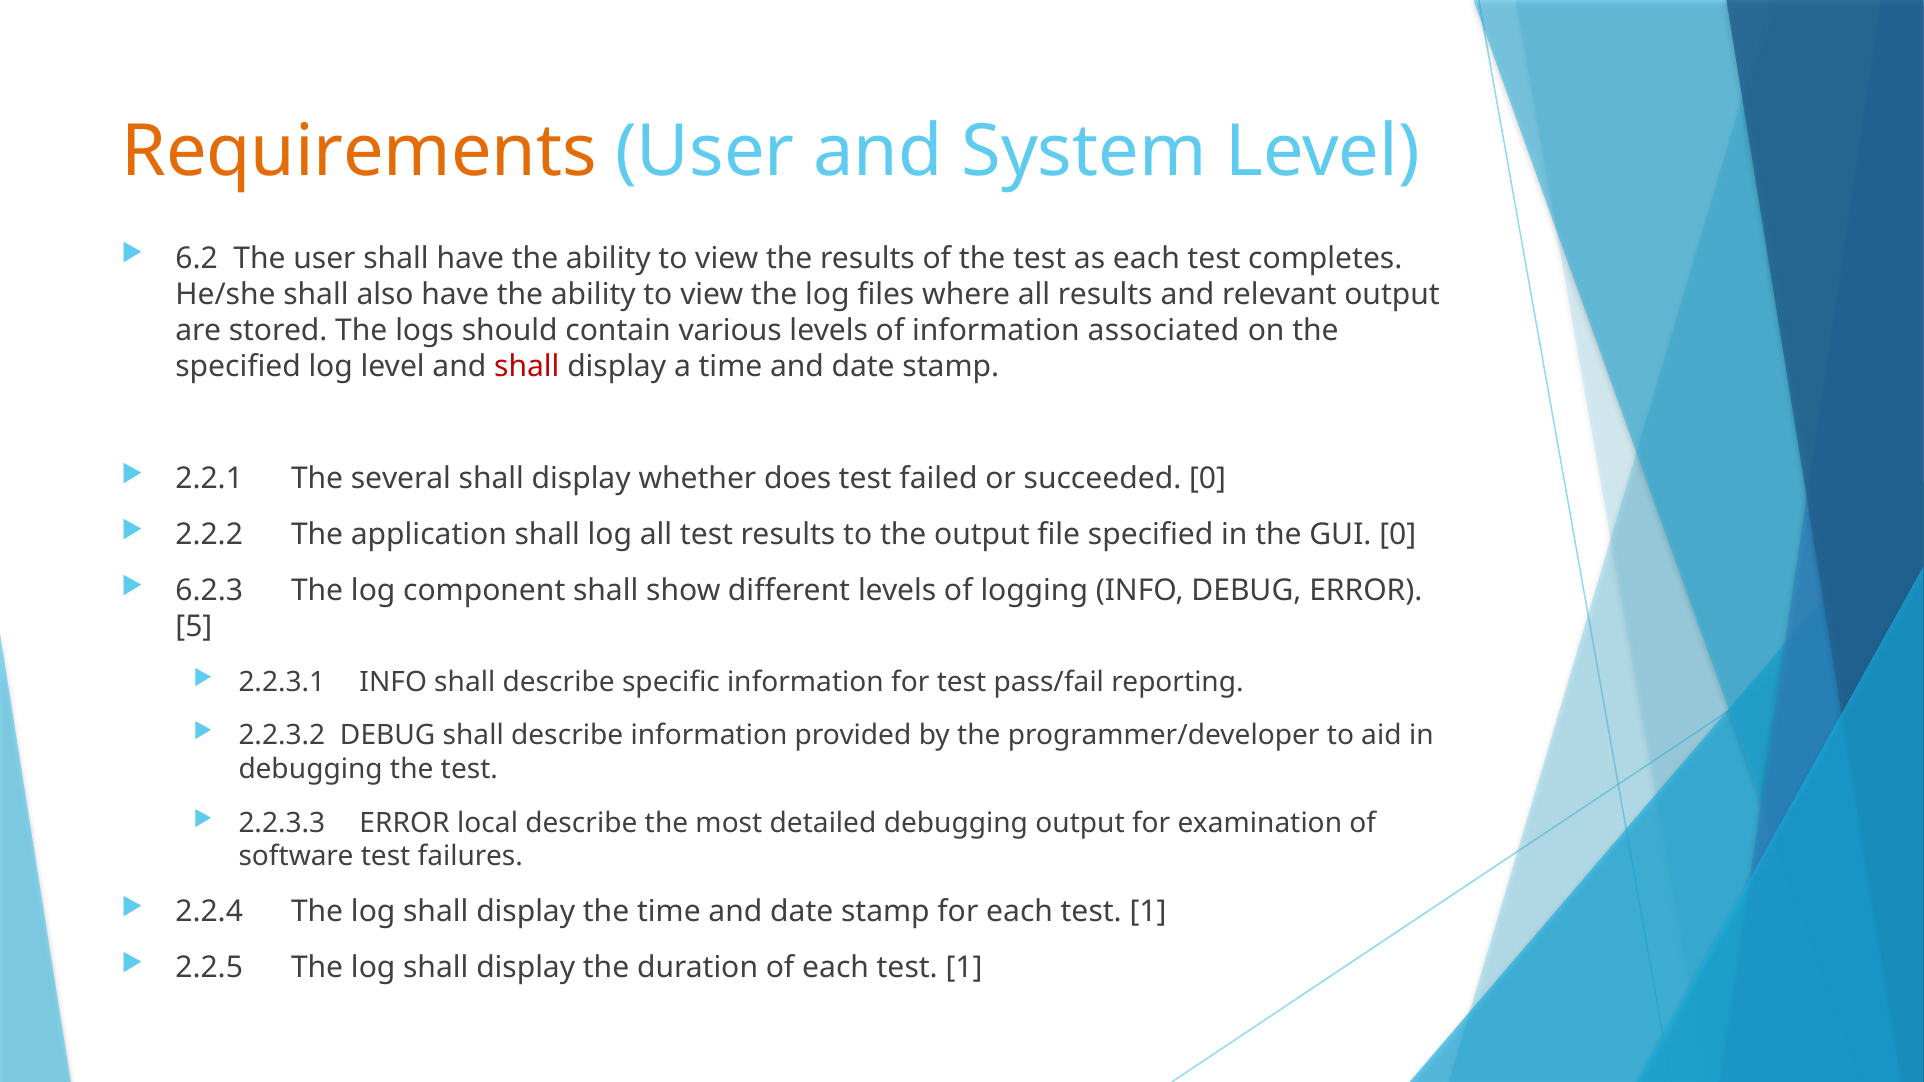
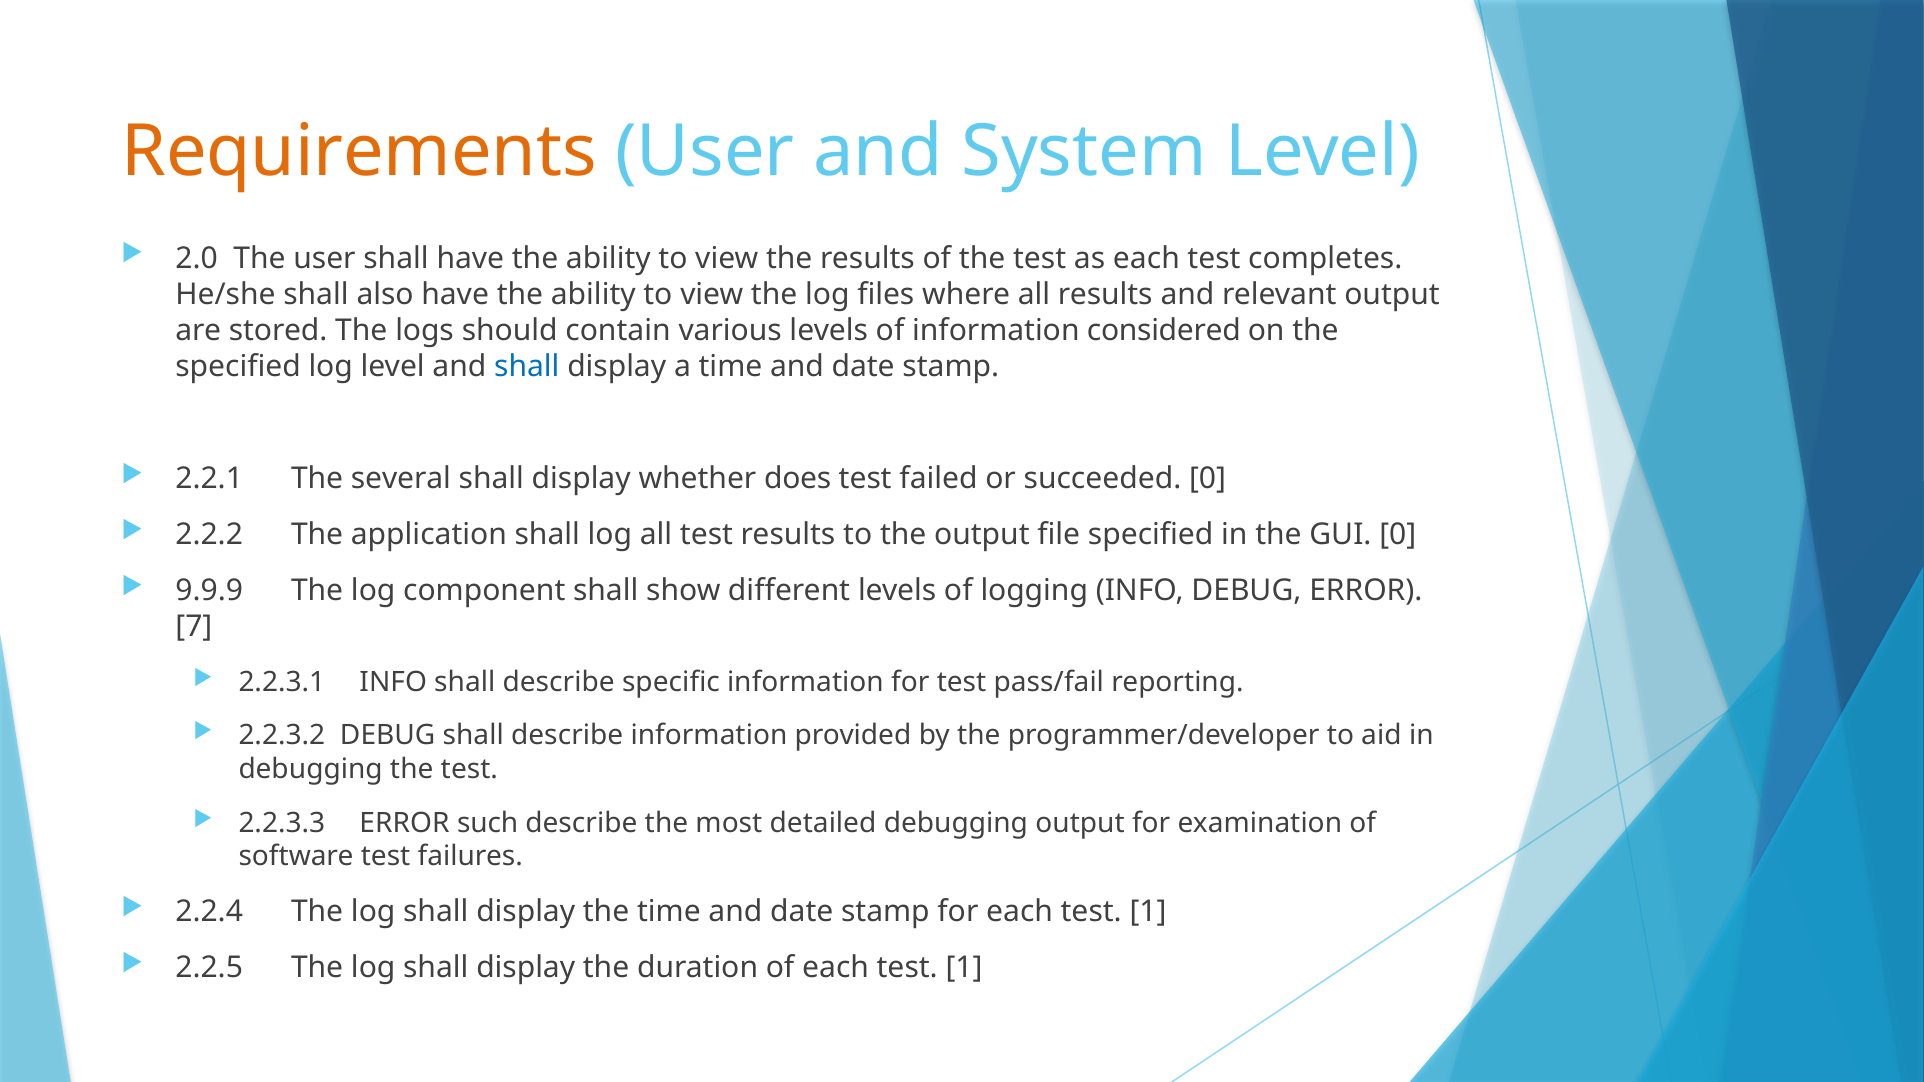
6.2: 6.2 -> 2.0
associated: associated -> considered
shall at (527, 367) colour: red -> blue
6.2.3: 6.2.3 -> 9.9.9
5: 5 -> 7
local: local -> such
